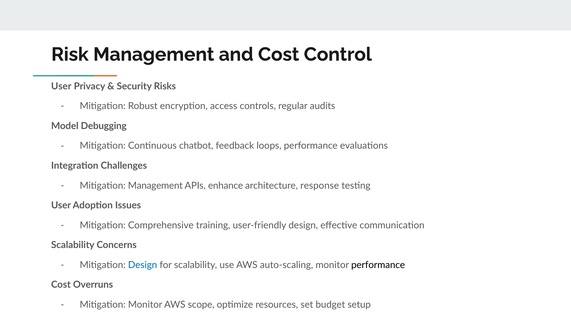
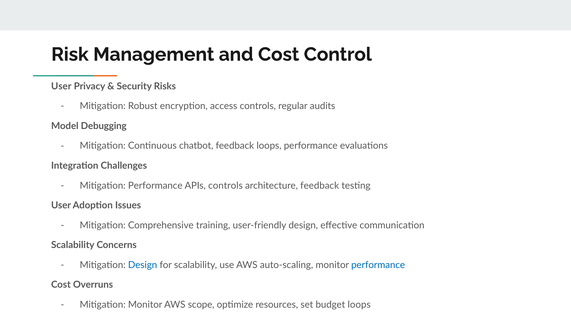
Mitigation Management: Management -> Performance
APIs enhance: enhance -> controls
architecture response: response -> feedback
performance at (378, 265) colour: black -> blue
budget setup: setup -> loops
